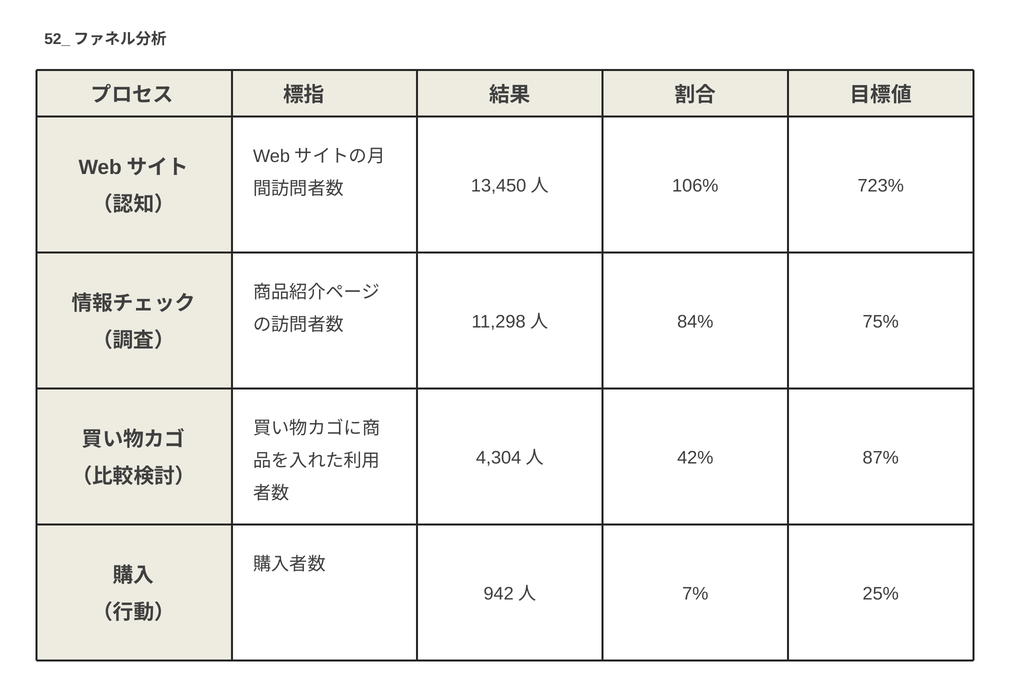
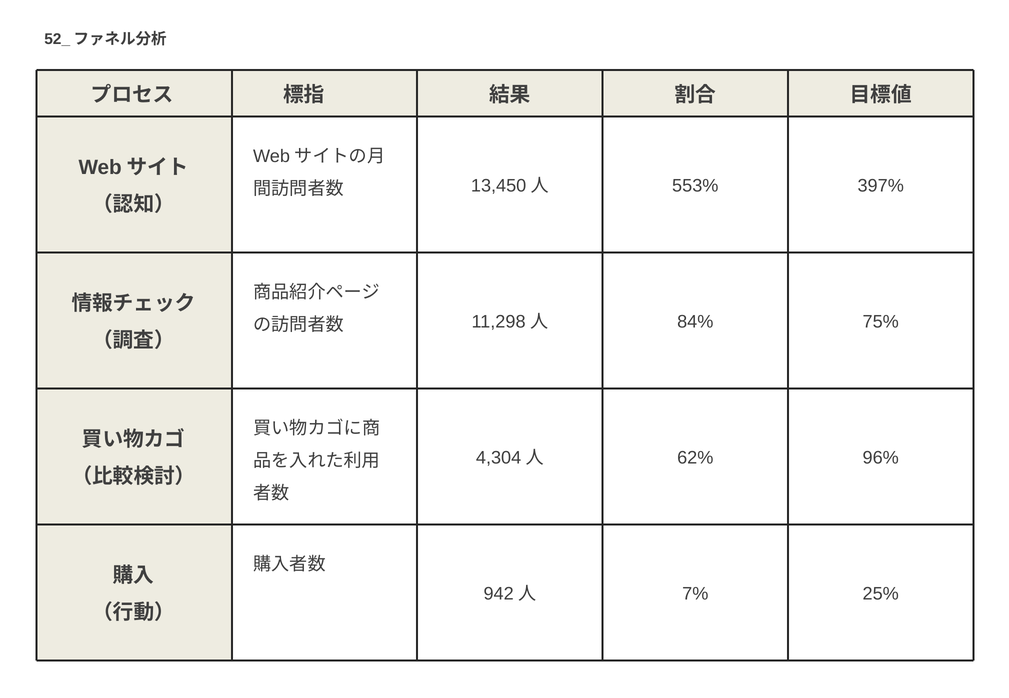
106%: 106% -> 553%
723%: 723% -> 397%
42%: 42% -> 62%
87%: 87% -> 96%
